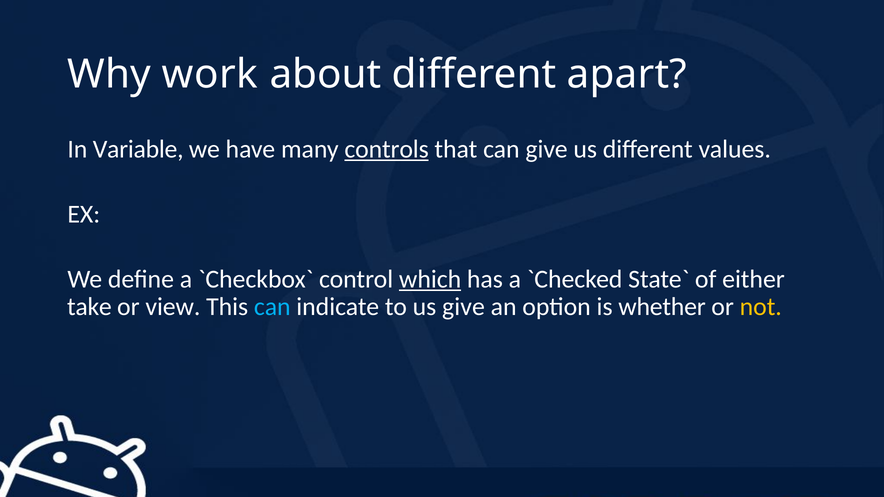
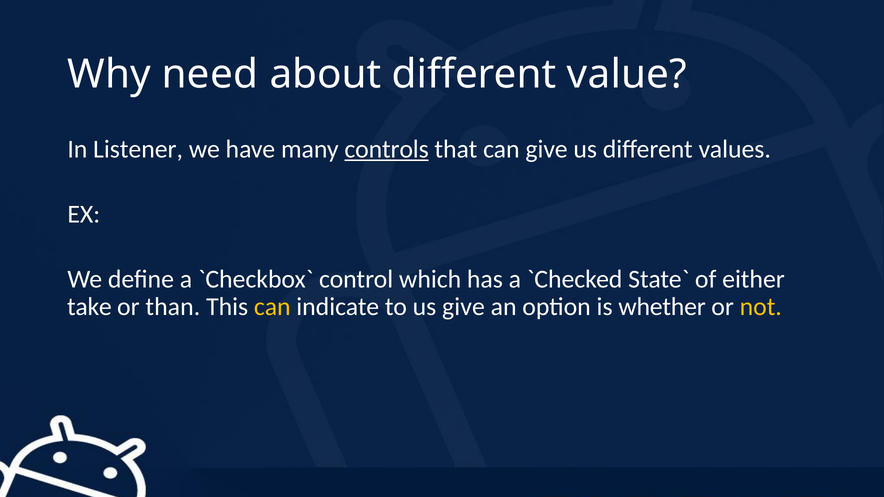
work: work -> need
apart: apart -> value
Variable: Variable -> Listener
which underline: present -> none
view: view -> than
can at (272, 307) colour: light blue -> yellow
